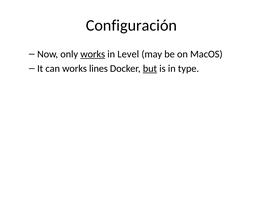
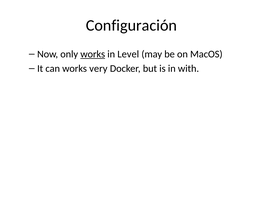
lines: lines -> very
but underline: present -> none
type: type -> with
